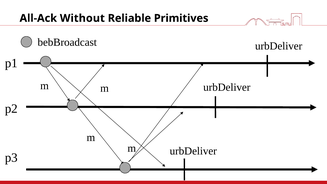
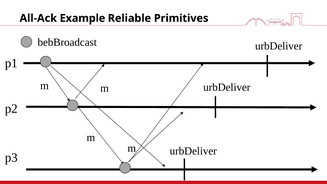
Without: Without -> Example
